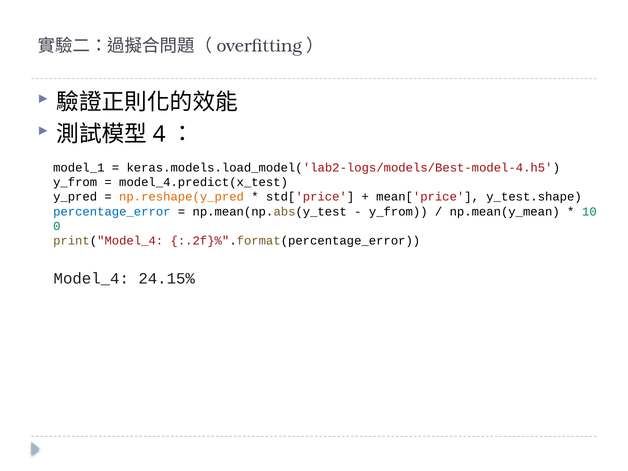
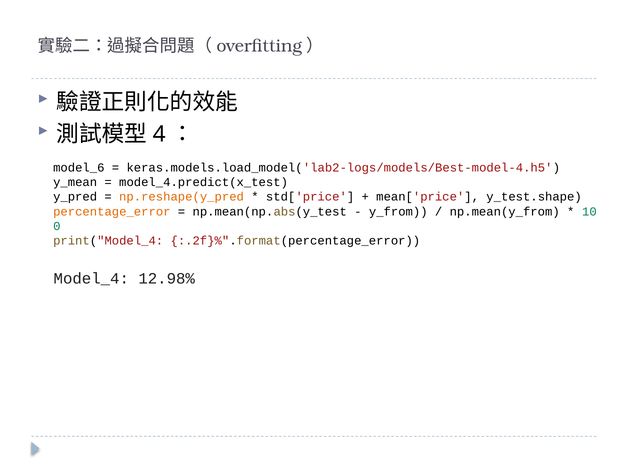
model_1: model_1 -> model_6
y_from at (75, 182): y_from -> y_mean
percentage_error colour: blue -> orange
np.mean(y_mean: np.mean(y_mean -> np.mean(y_from
24.15%: 24.15% -> 12.98%
